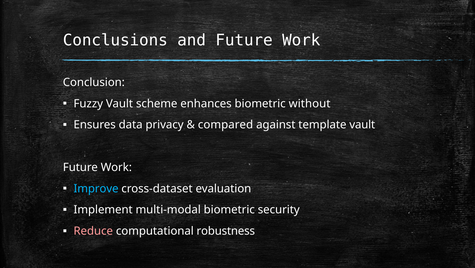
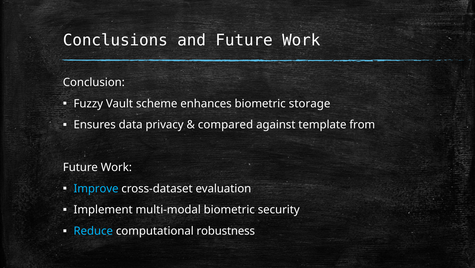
without: without -> storage
template vault: vault -> from
Reduce colour: pink -> light blue
